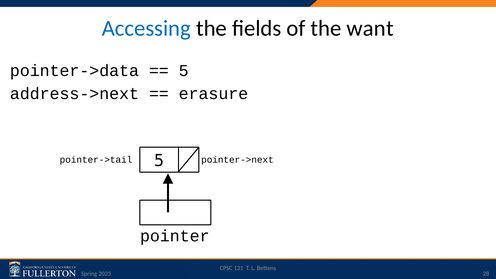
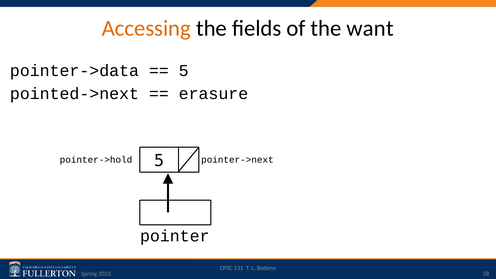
Accessing colour: blue -> orange
address->next: address->next -> pointed->next
pointer->tail: pointer->tail -> pointer->hold
